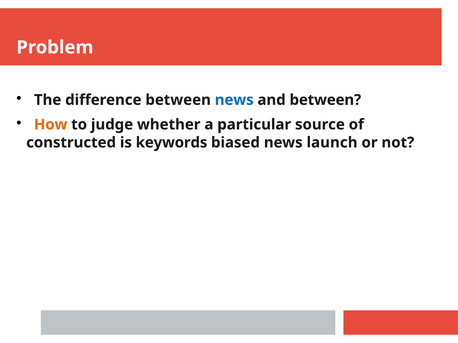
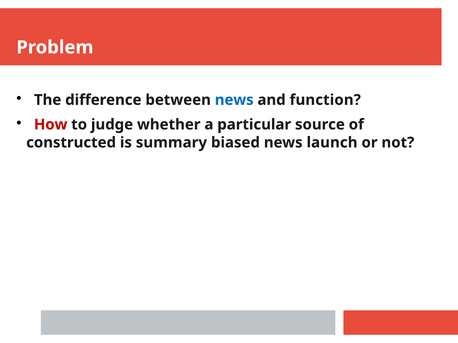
and between: between -> function
How colour: orange -> red
keywords: keywords -> summary
